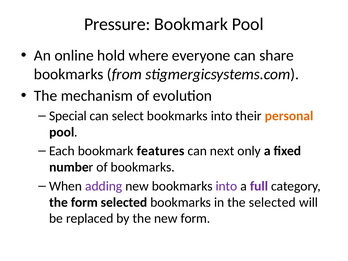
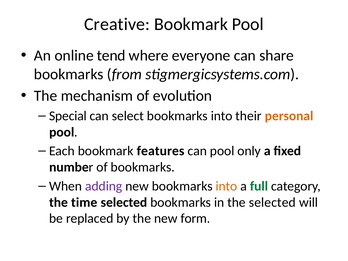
Pressure: Pressure -> Creative
hold: hold -> tend
can next: next -> pool
into at (226, 186) colour: purple -> orange
full colour: purple -> green
the form: form -> time
